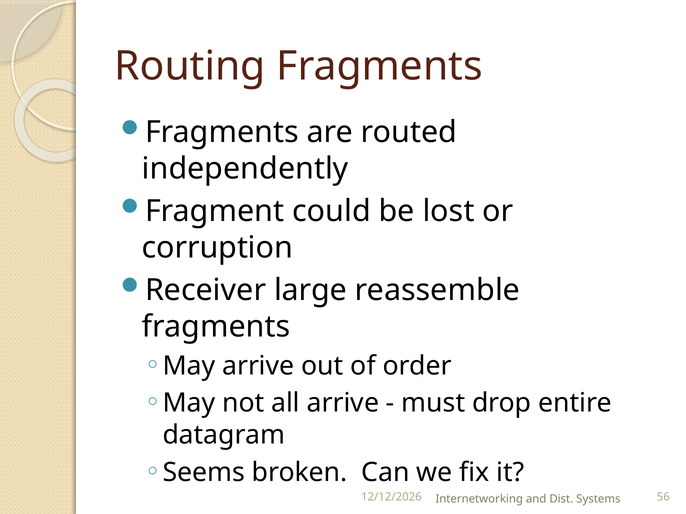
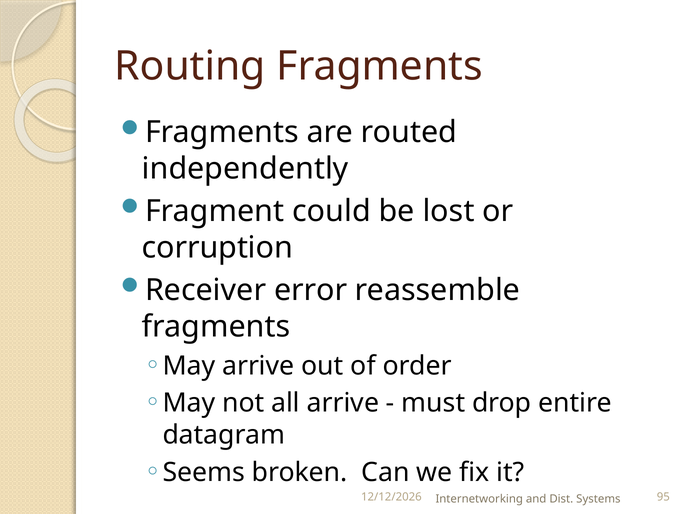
large: large -> error
56: 56 -> 95
